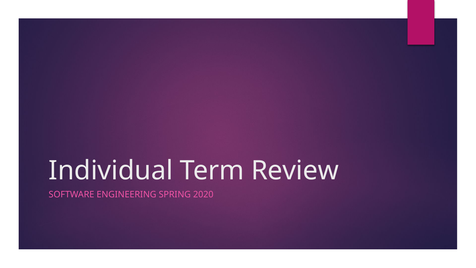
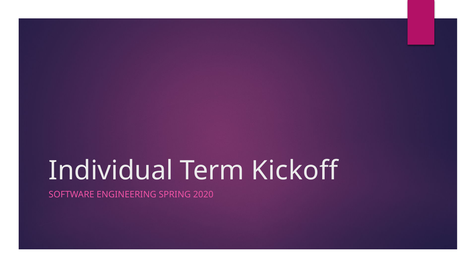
Review: Review -> Kickoff
